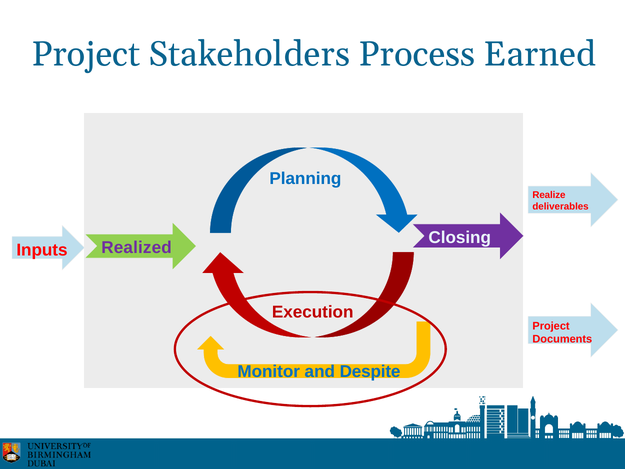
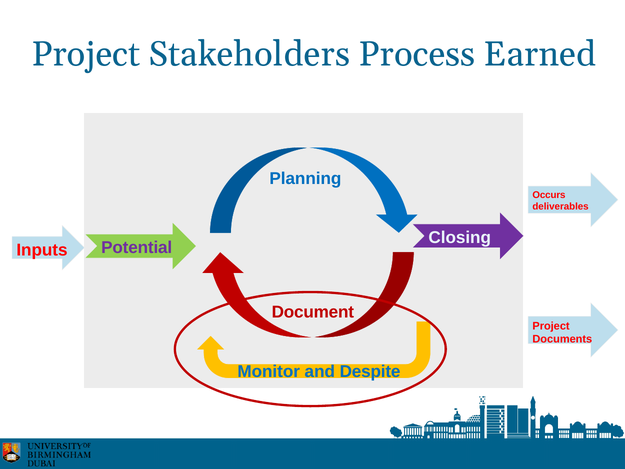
Realize: Realize -> Occurs
Realized: Realized -> Potential
Execution: Execution -> Document
